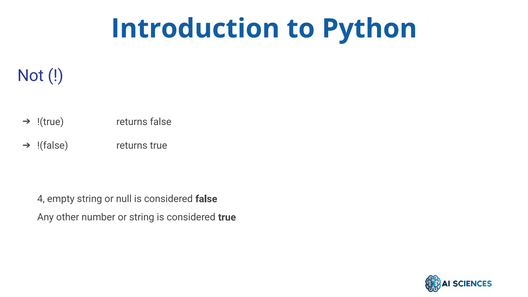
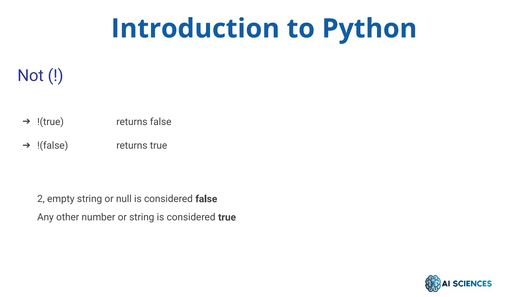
4: 4 -> 2
